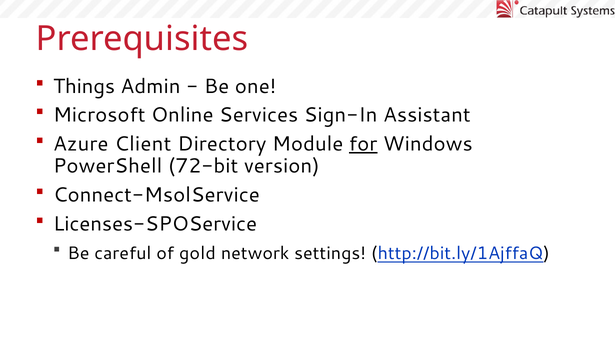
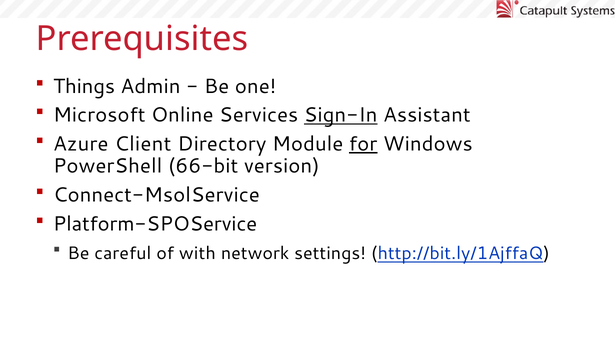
Sign-In underline: none -> present
72-bit: 72-bit -> 66-bit
Licenses-SPOService: Licenses-SPOService -> Platform-SPOService
gold: gold -> with
